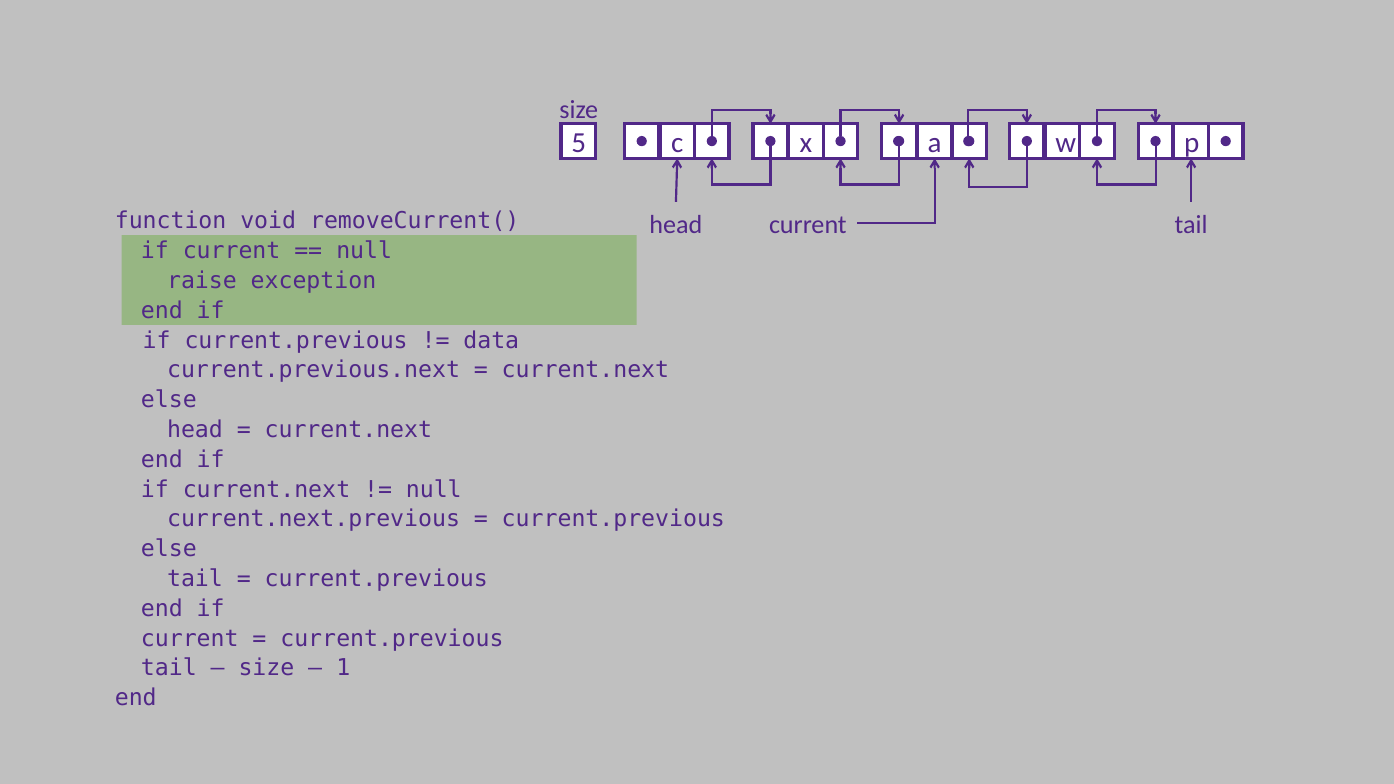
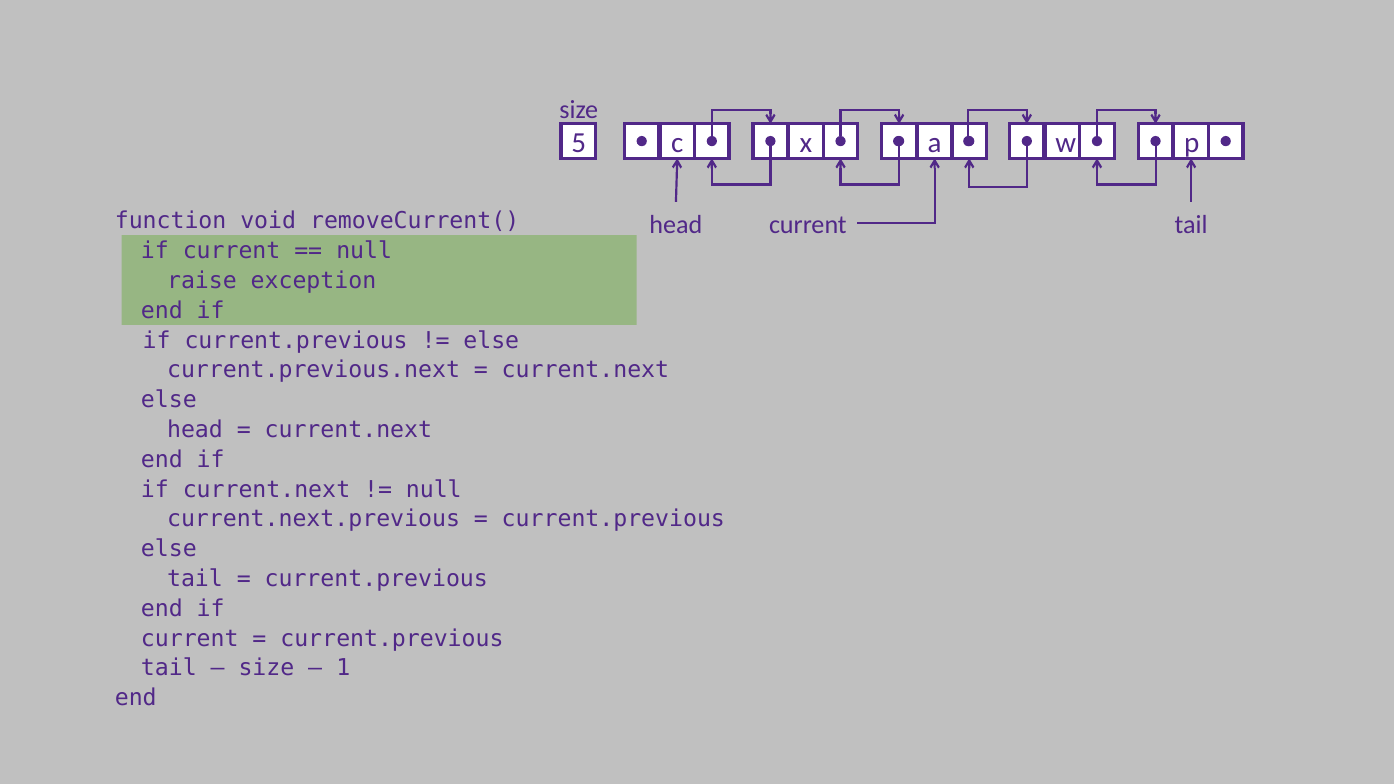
data at (491, 340): data -> else
